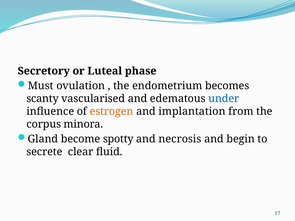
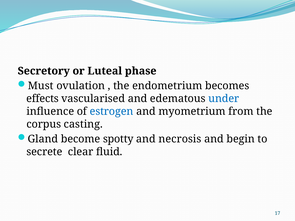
scanty: scanty -> effects
estrogen colour: orange -> blue
implantation: implantation -> myometrium
minora: minora -> casting
